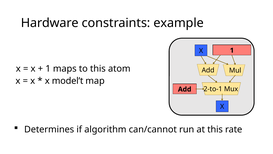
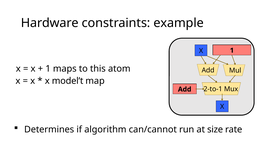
at this: this -> size
